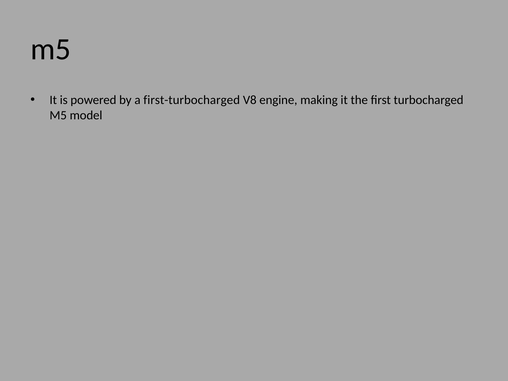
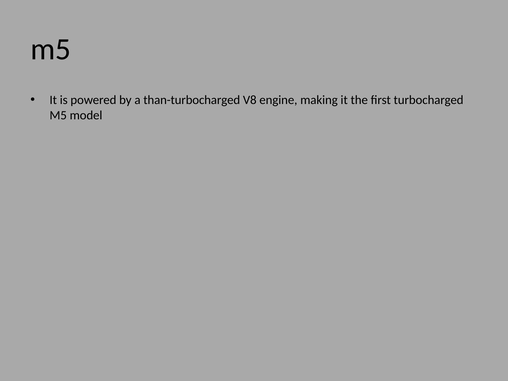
first-turbocharged: first-turbocharged -> than-turbocharged
